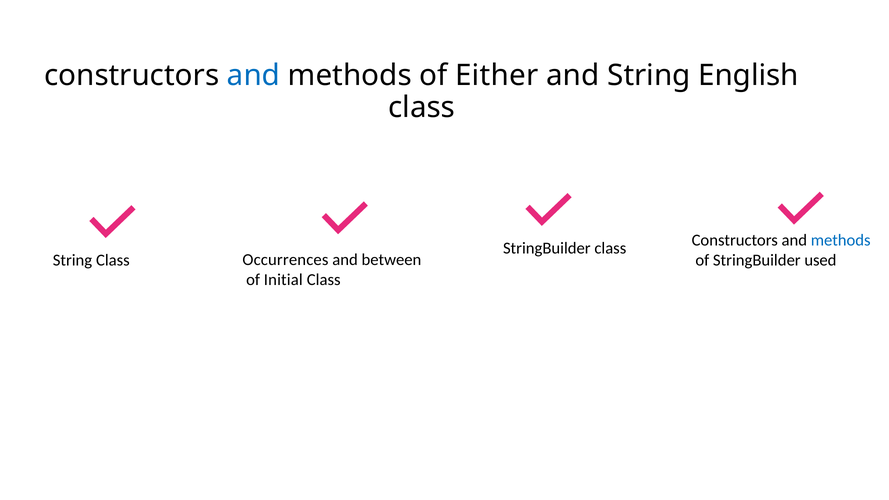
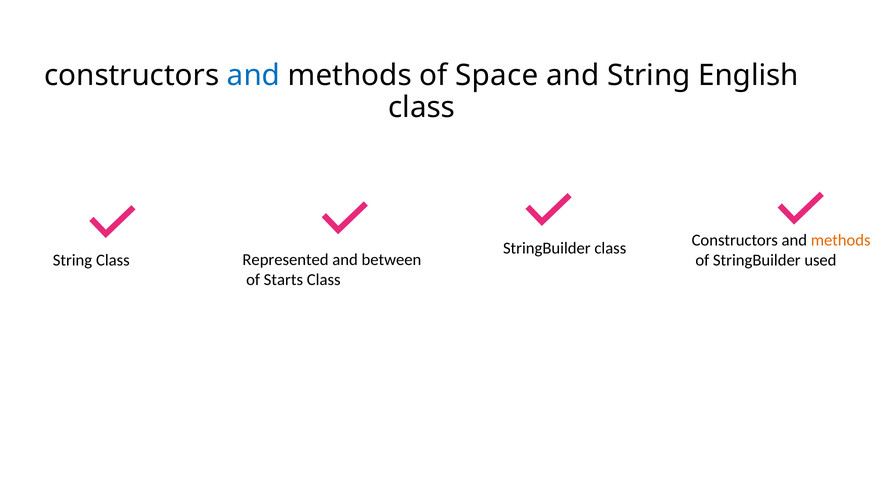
Either: Either -> Space
methods at (841, 240) colour: blue -> orange
Occurrences: Occurrences -> Represented
Initial: Initial -> Starts
